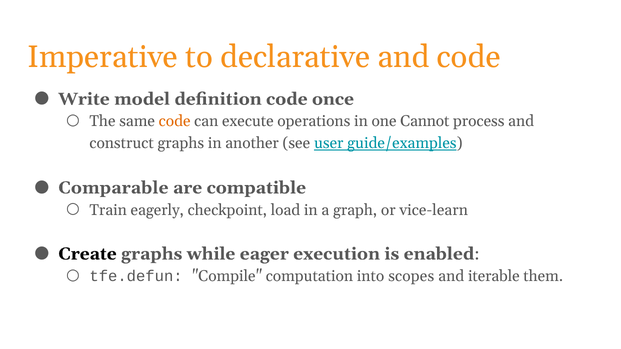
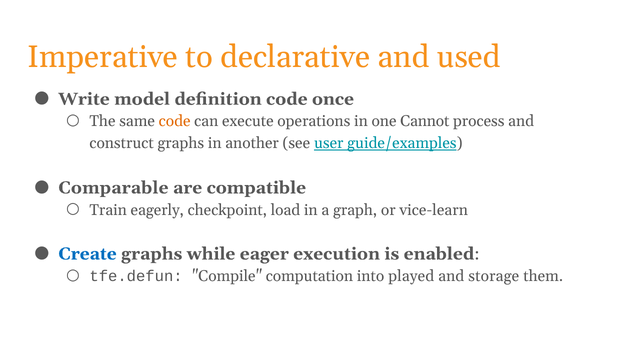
and code: code -> used
Create colour: black -> blue
scopes: scopes -> played
iterable: iterable -> storage
